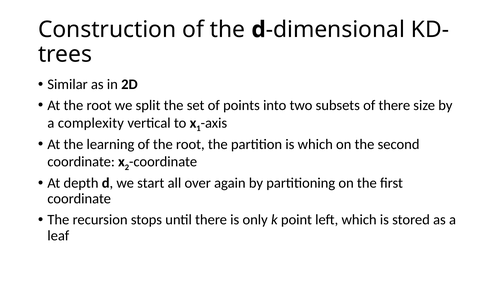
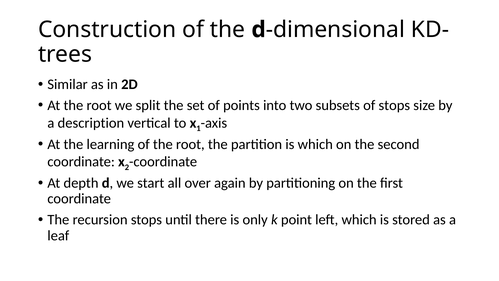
of there: there -> stops
complexity: complexity -> description
